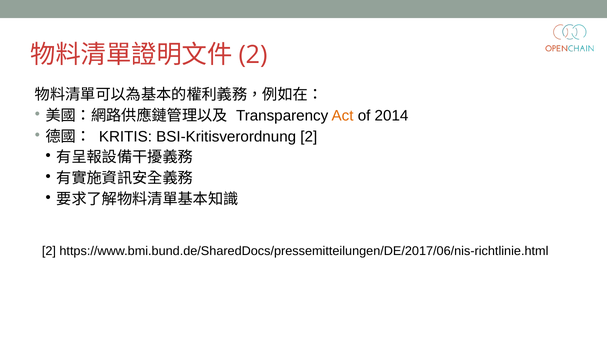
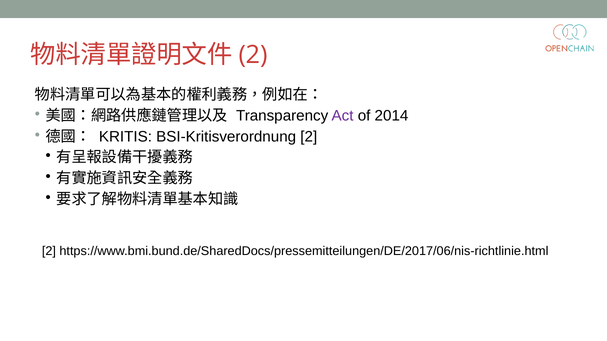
Act colour: orange -> purple
